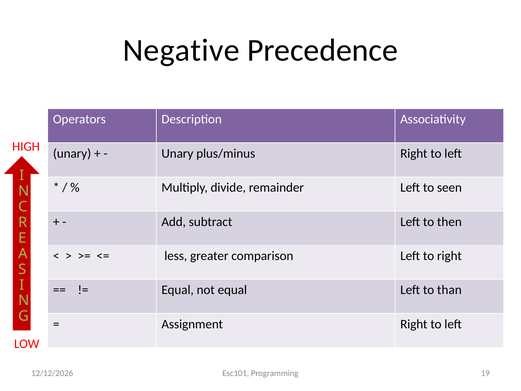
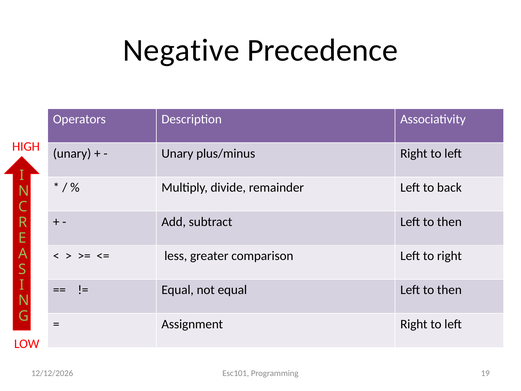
seen: seen -> back
equal Left to than: than -> then
